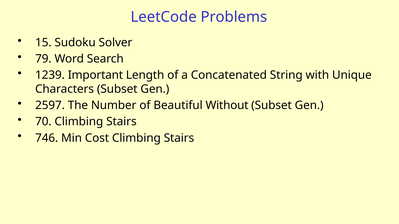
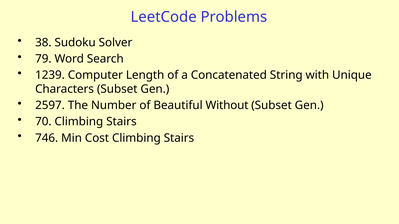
15: 15 -> 38
Important: Important -> Computer
